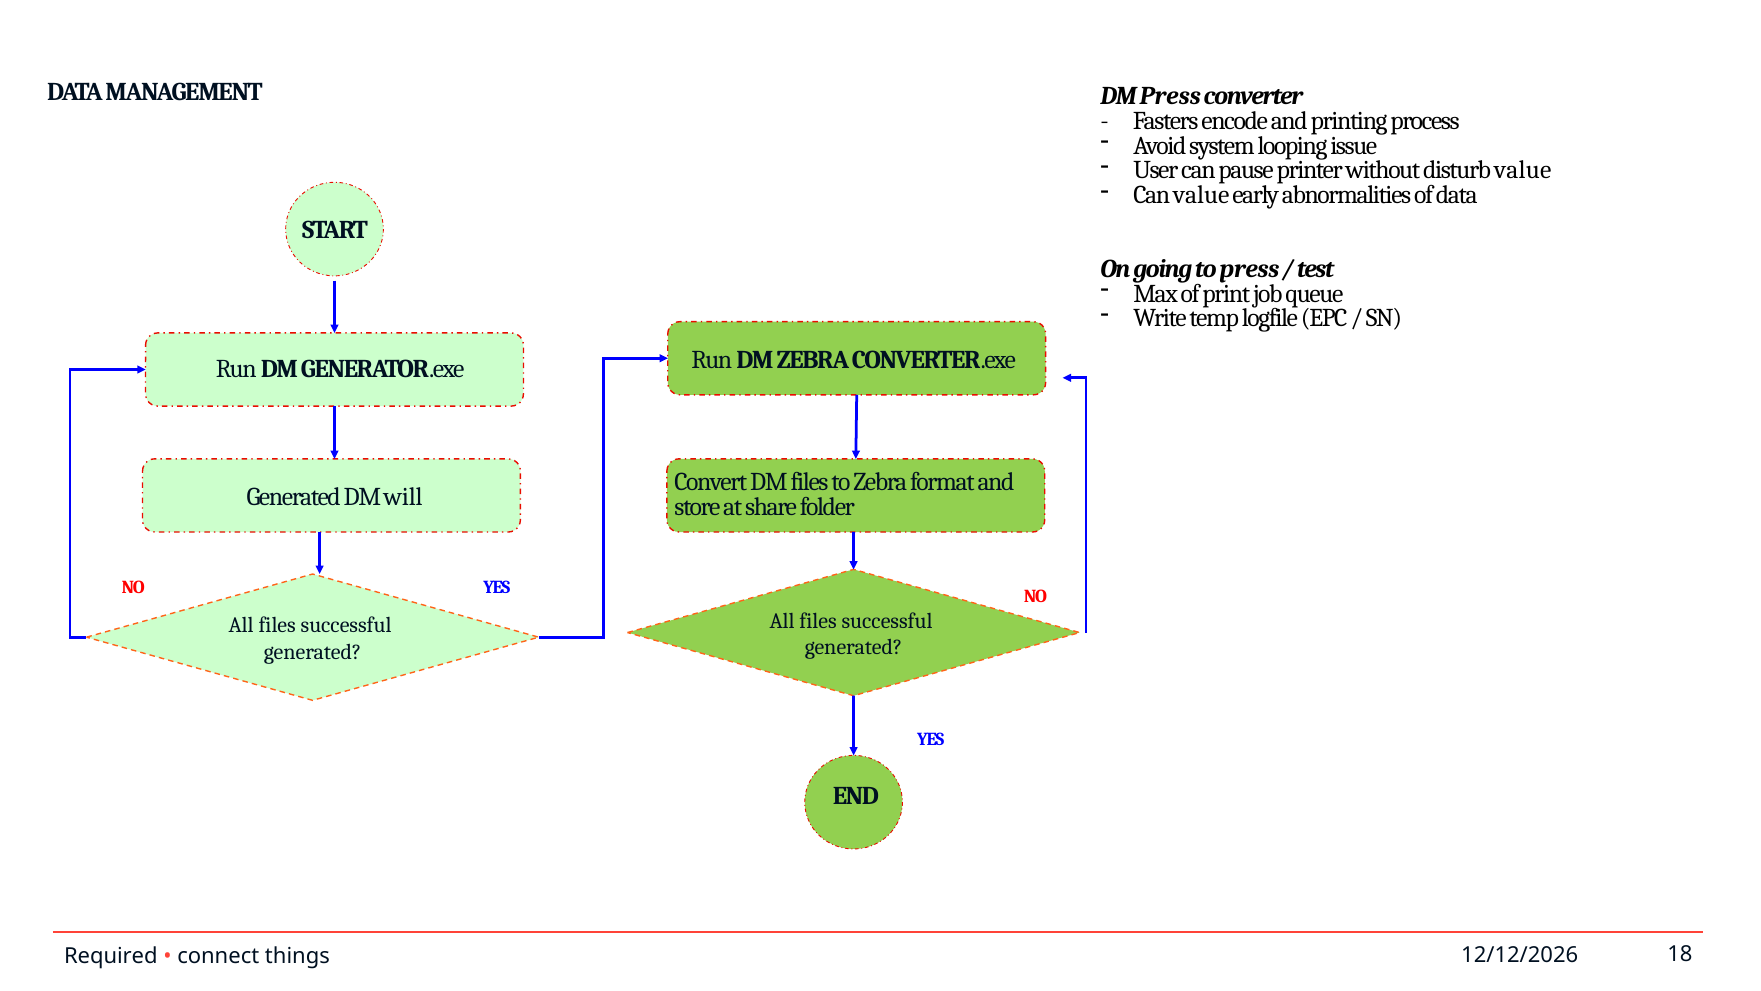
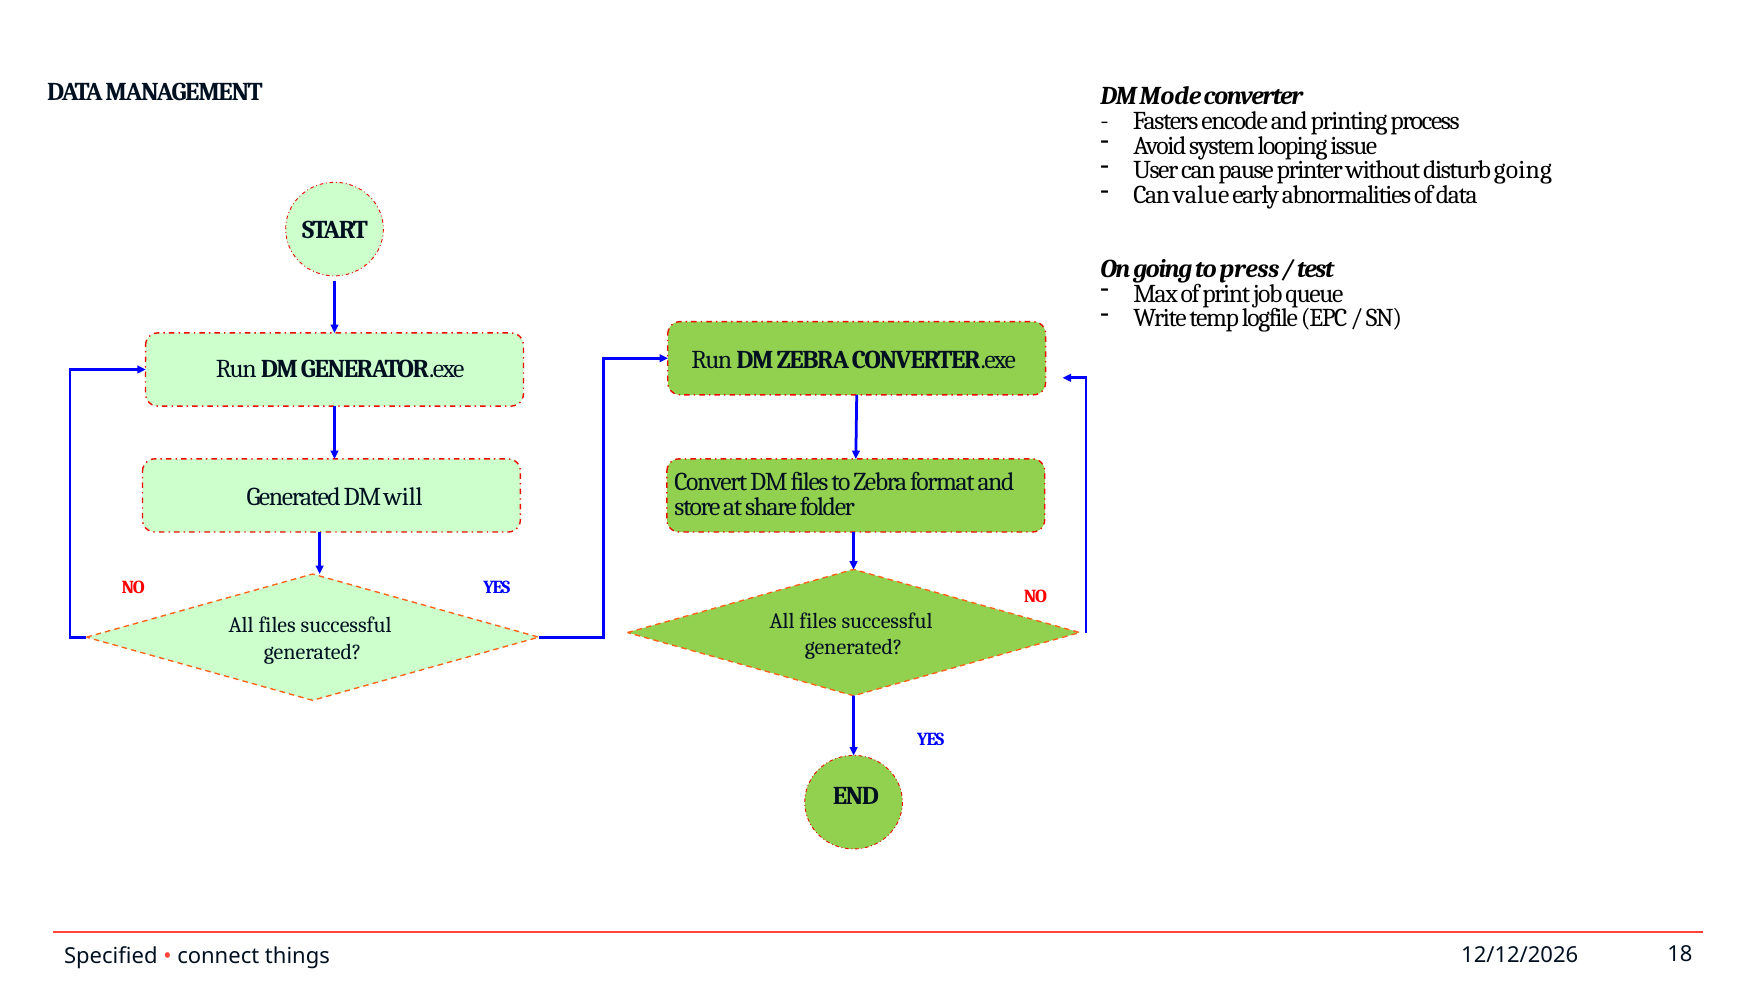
DM Press: Press -> Mode
disturb value: value -> going
Required: Required -> Specified
